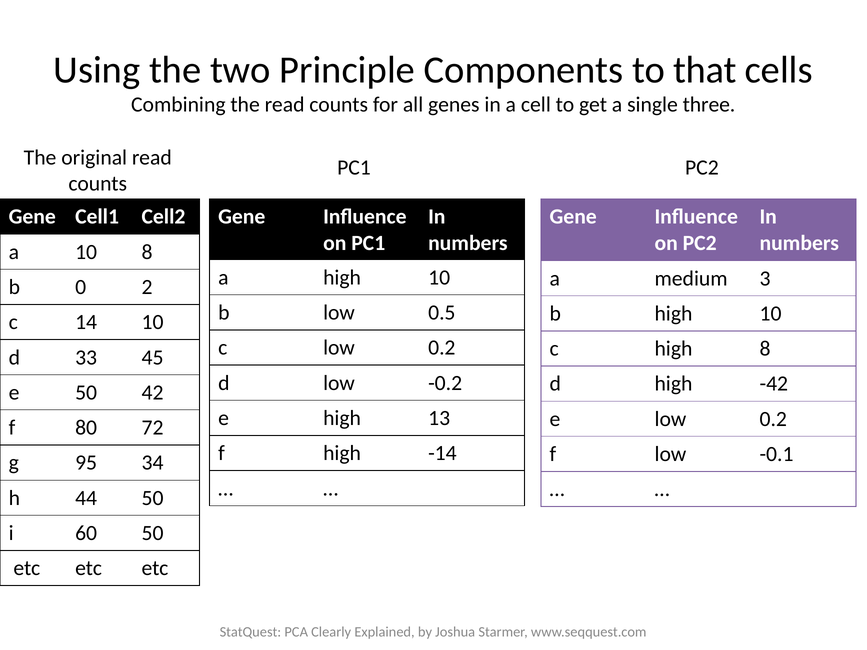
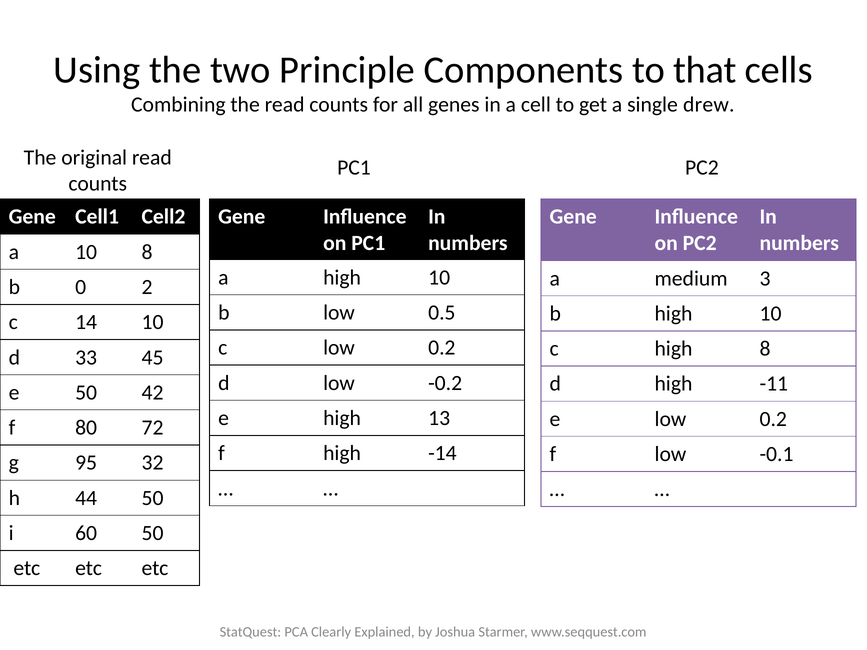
three: three -> drew
-42: -42 -> -11
34: 34 -> 32
